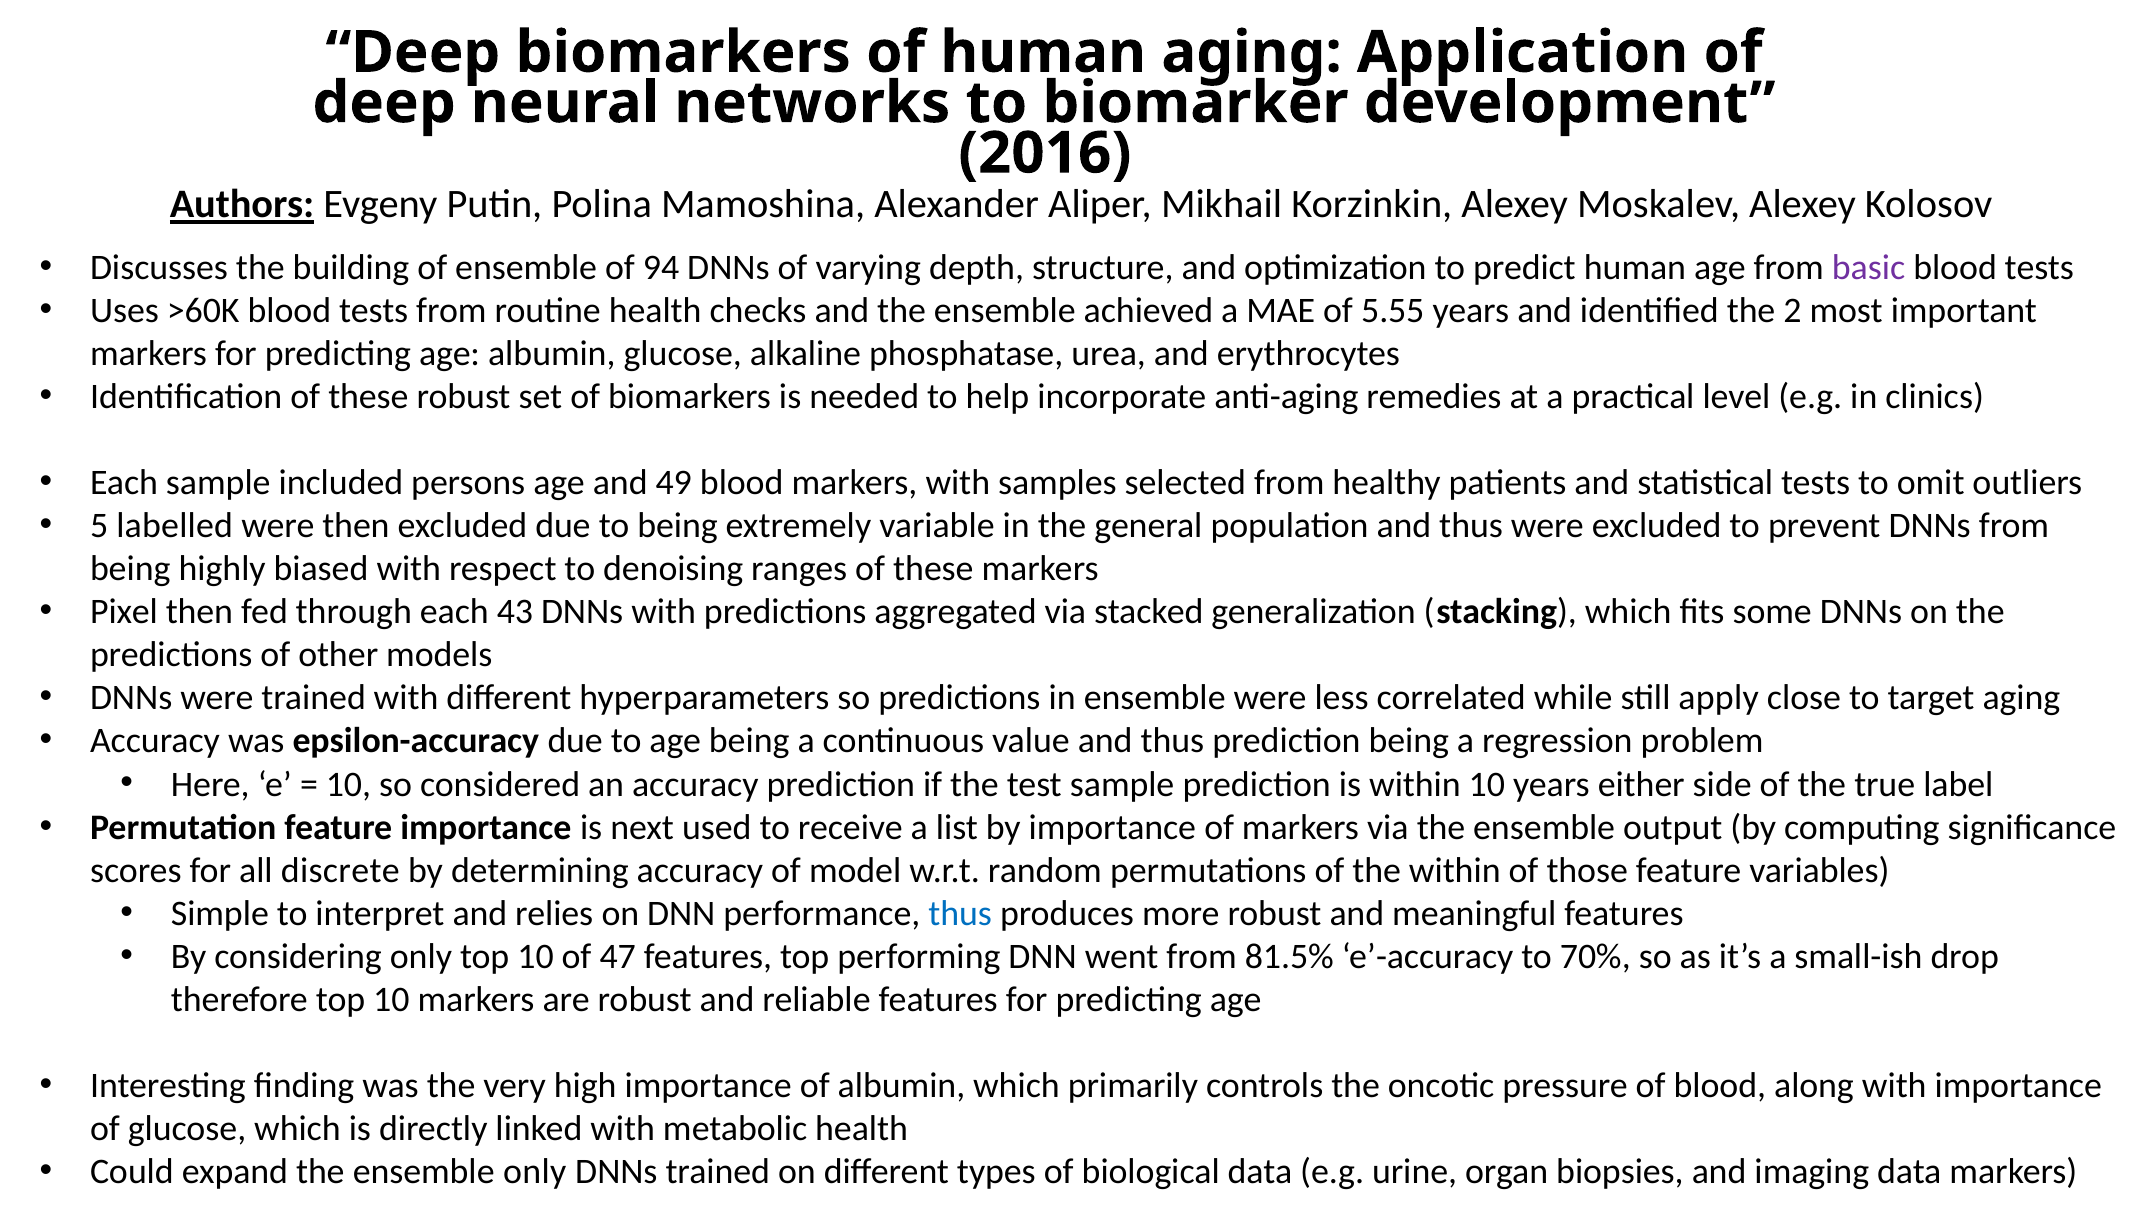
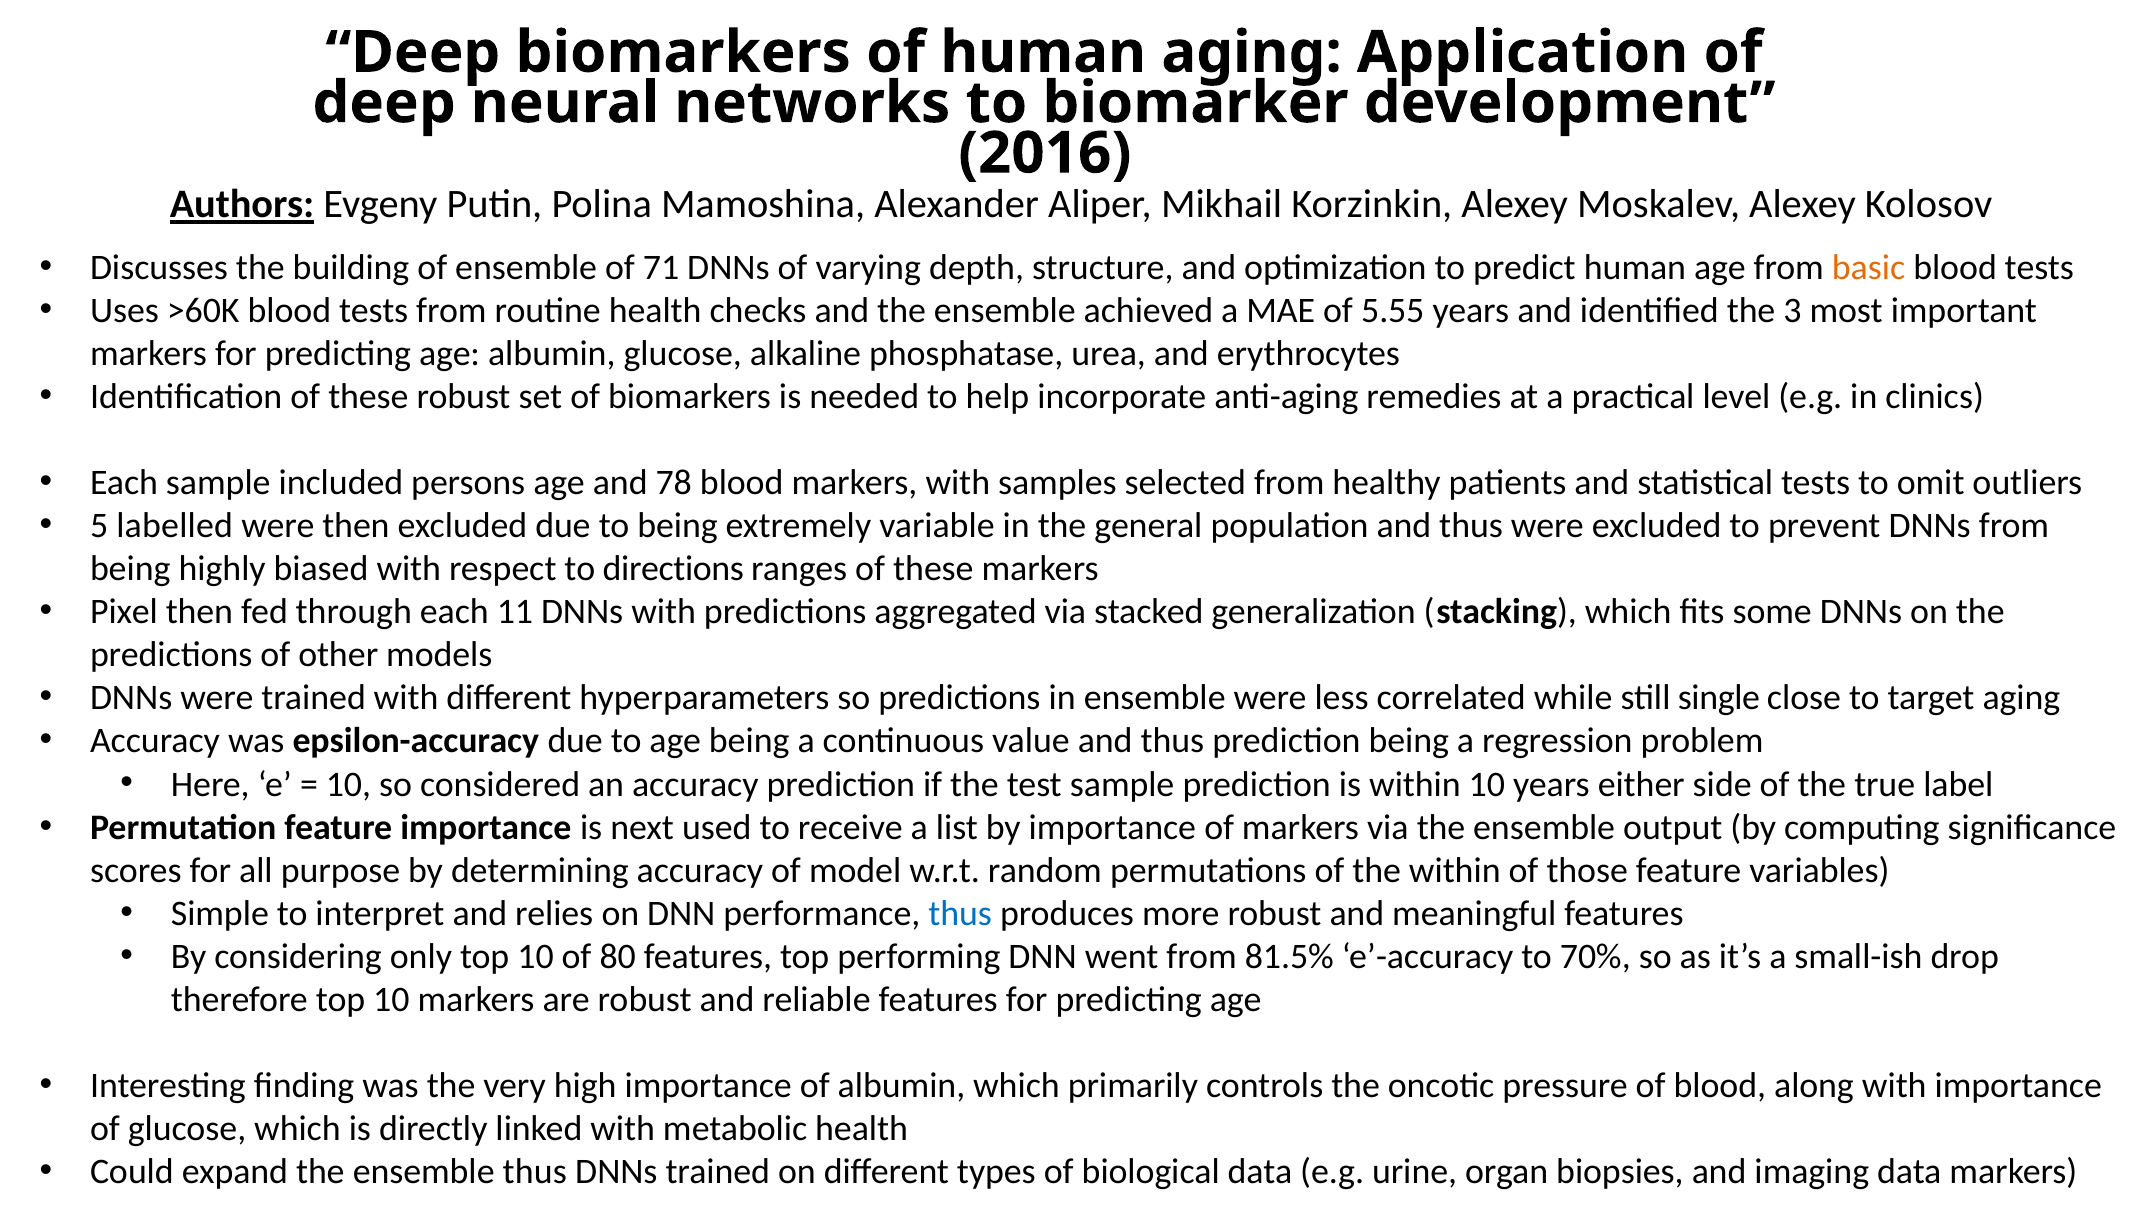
94: 94 -> 71
basic colour: purple -> orange
2: 2 -> 3
49: 49 -> 78
denoising: denoising -> directions
43: 43 -> 11
apply: apply -> single
discrete: discrete -> purpose
47: 47 -> 80
ensemble only: only -> thus
